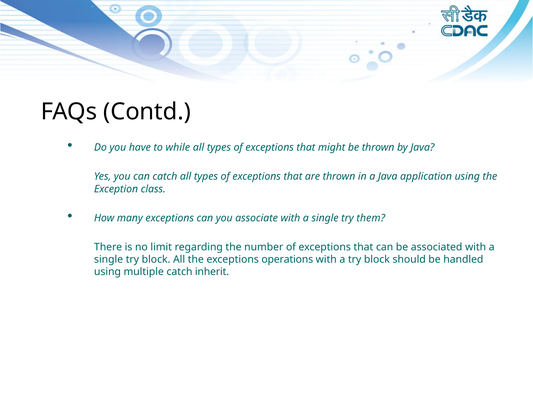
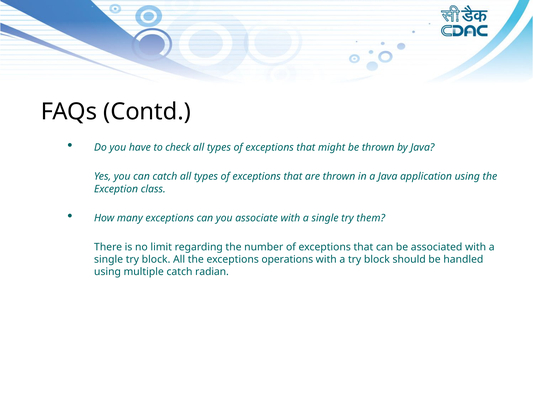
while: while -> check
inherit: inherit -> radian
